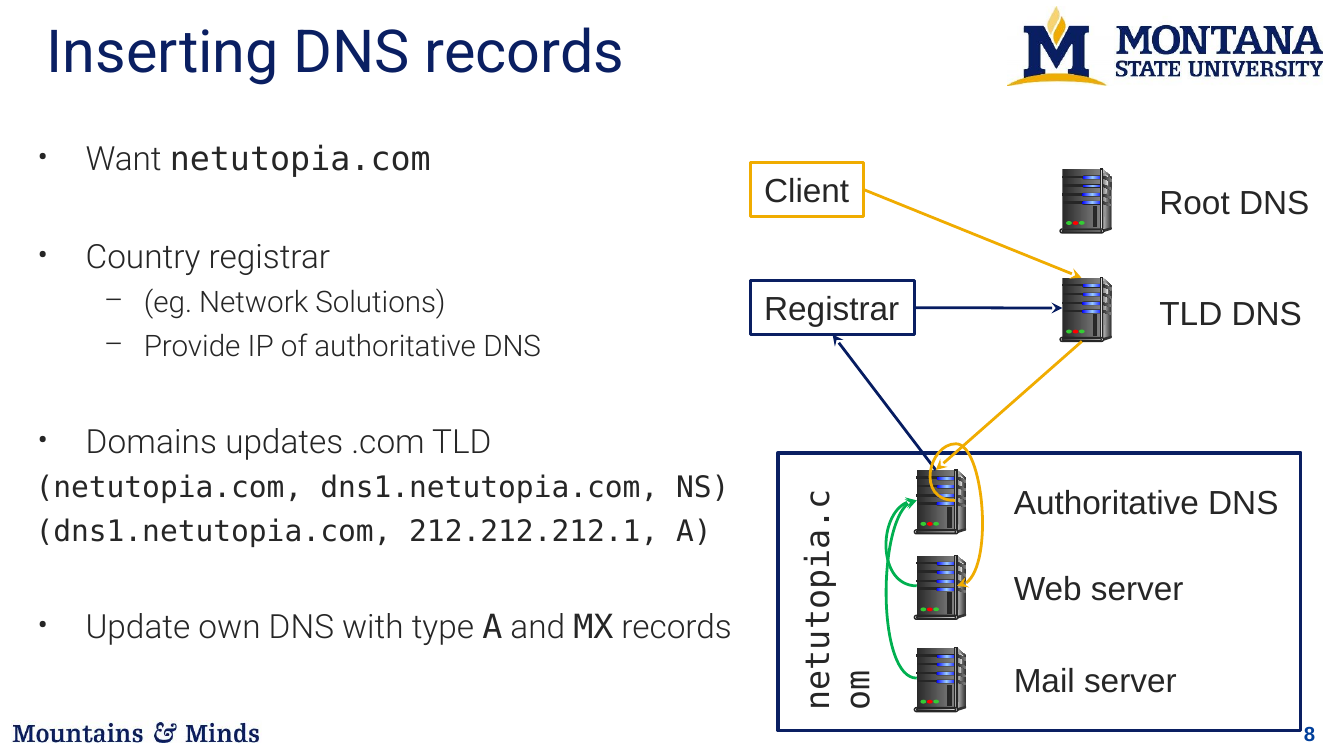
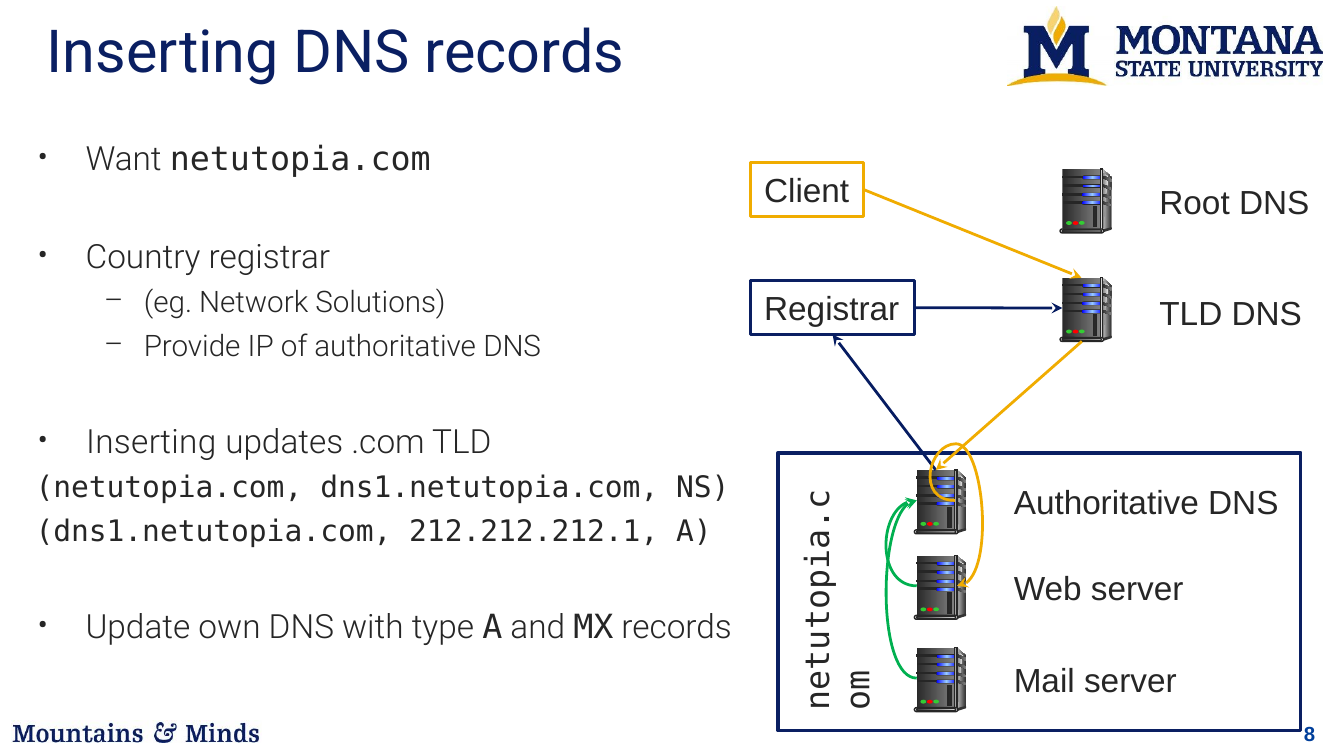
Domains at (151, 443): Domains -> Inserting
